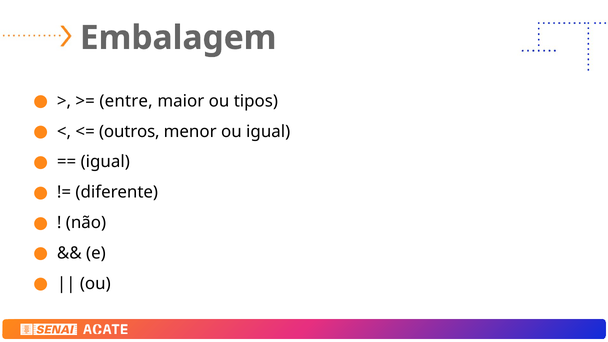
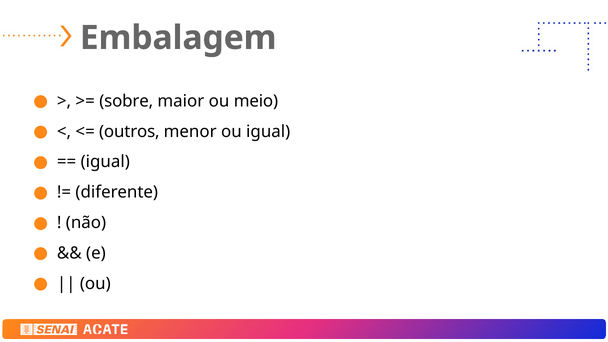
entre: entre -> sobre
tipos: tipos -> meio
